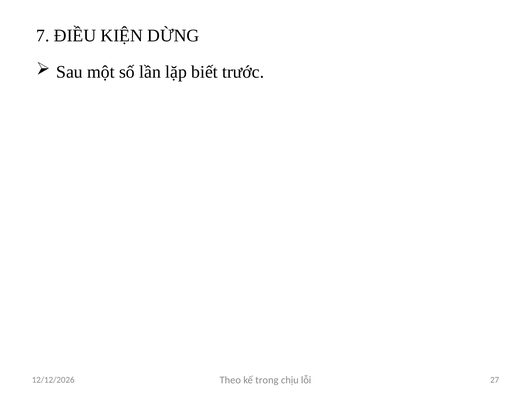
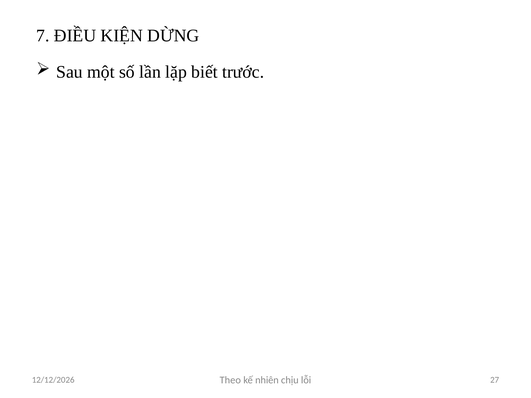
trong: trong -> nhiên
